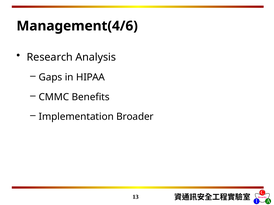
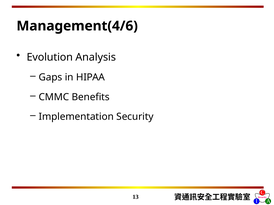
Research: Research -> Evolution
Broader: Broader -> Security
